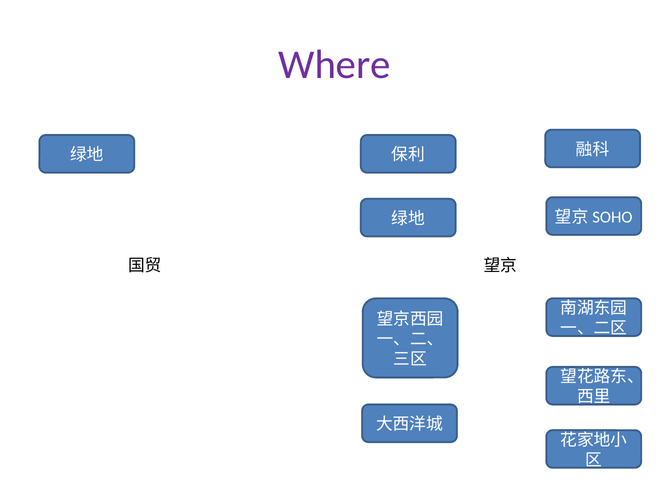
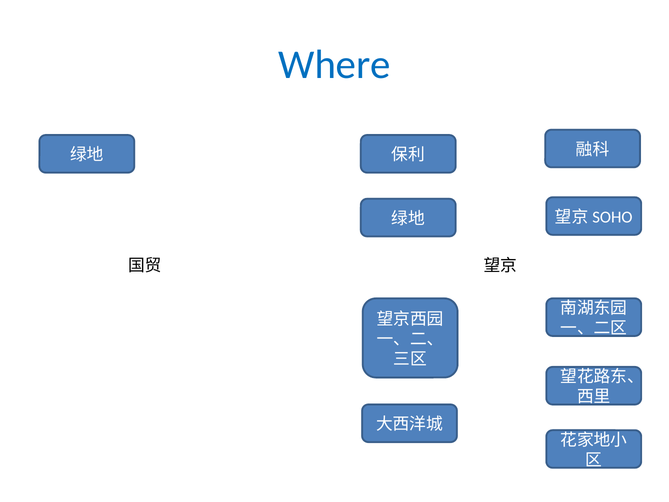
Where colour: purple -> blue
